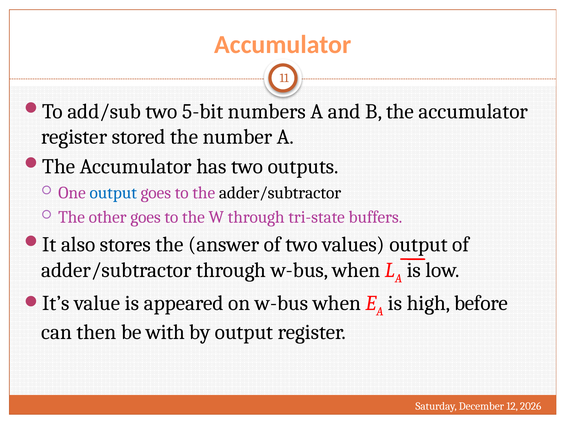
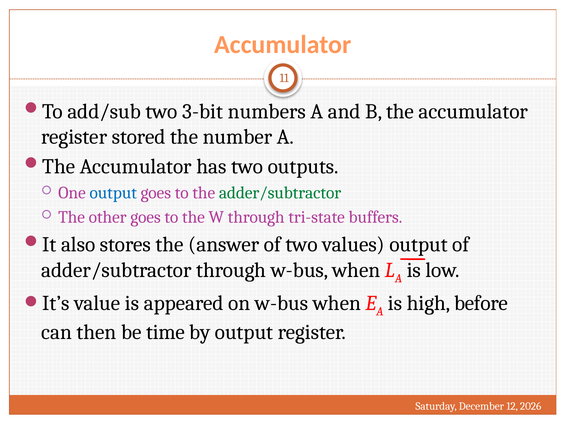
5-bit: 5-bit -> 3-bit
adder/subtractor at (280, 193) colour: black -> green
with: with -> time
